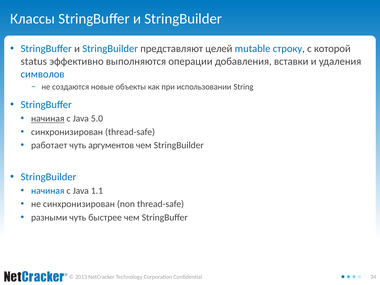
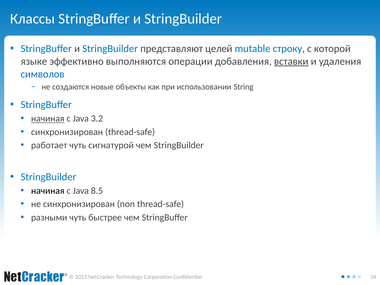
status: status -> языке
вставки underline: none -> present
5.0: 5.0 -> 3.2
аргументов: аргументов -> сигнатурой
начиная at (48, 191) colour: blue -> black
1.1: 1.1 -> 8.5
